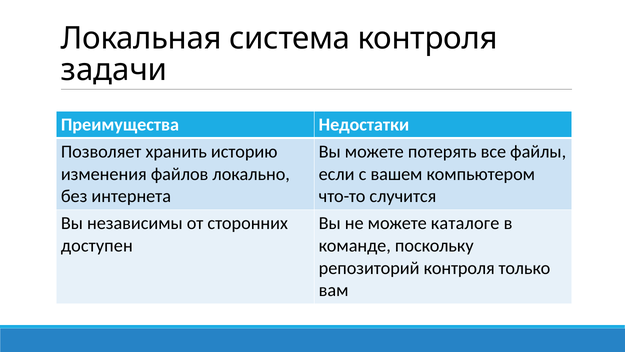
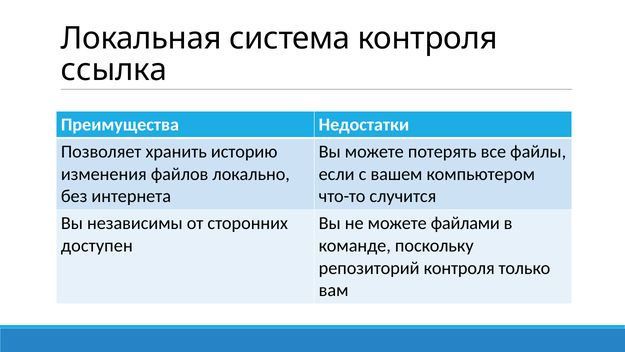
задачи: задачи -> ссылка
каталоге: каталоге -> файлами
